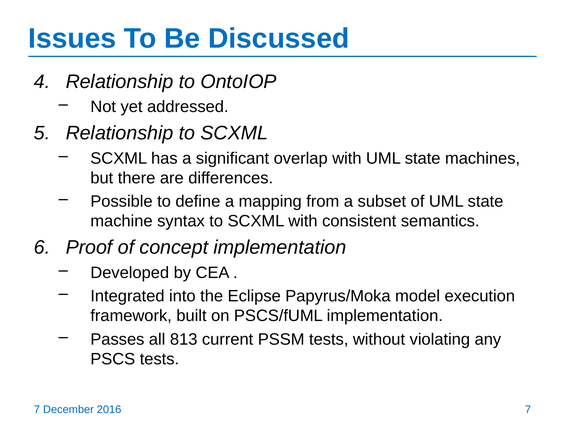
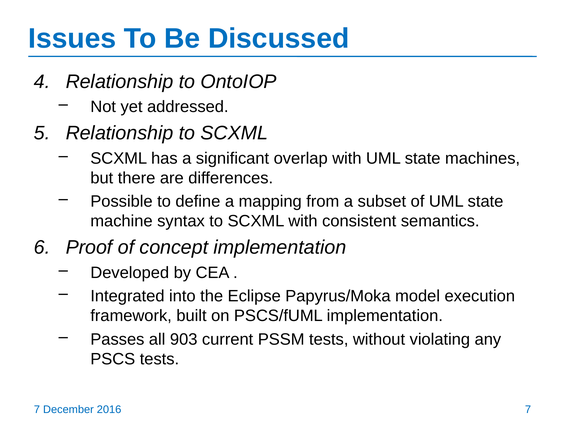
813: 813 -> 903
